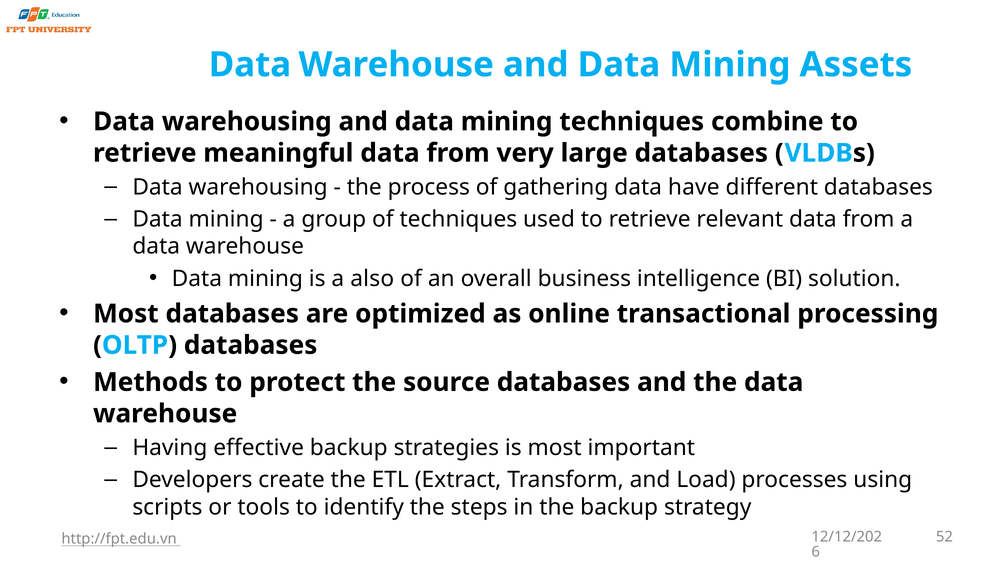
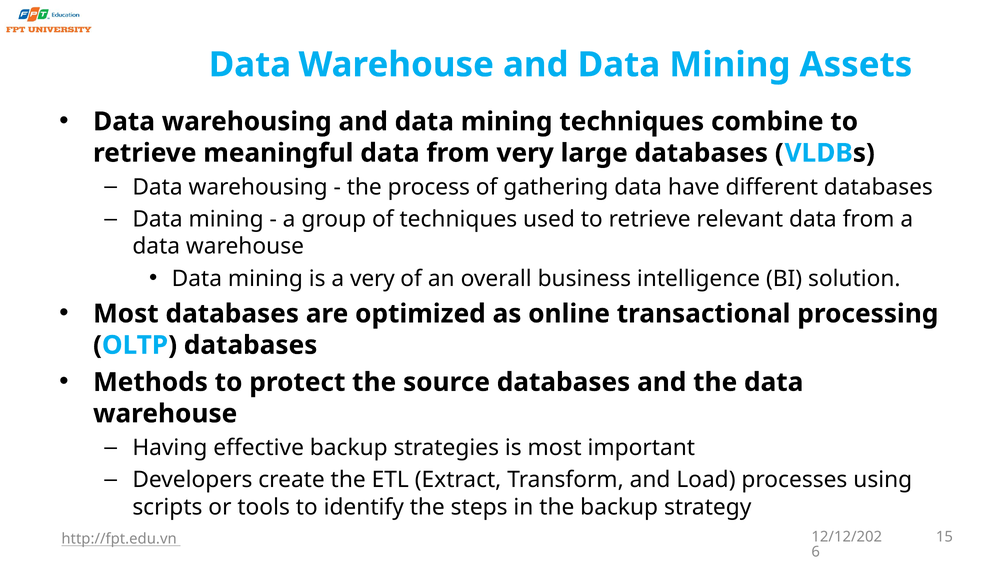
a also: also -> very
52: 52 -> 15
